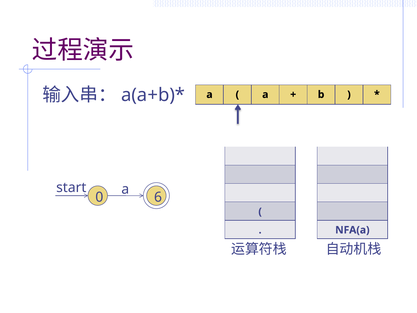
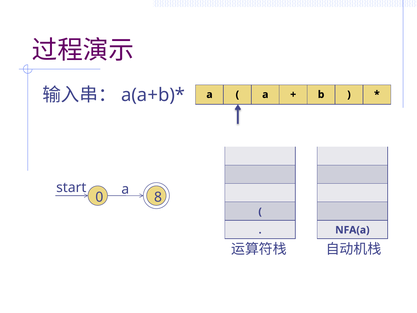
6: 6 -> 8
